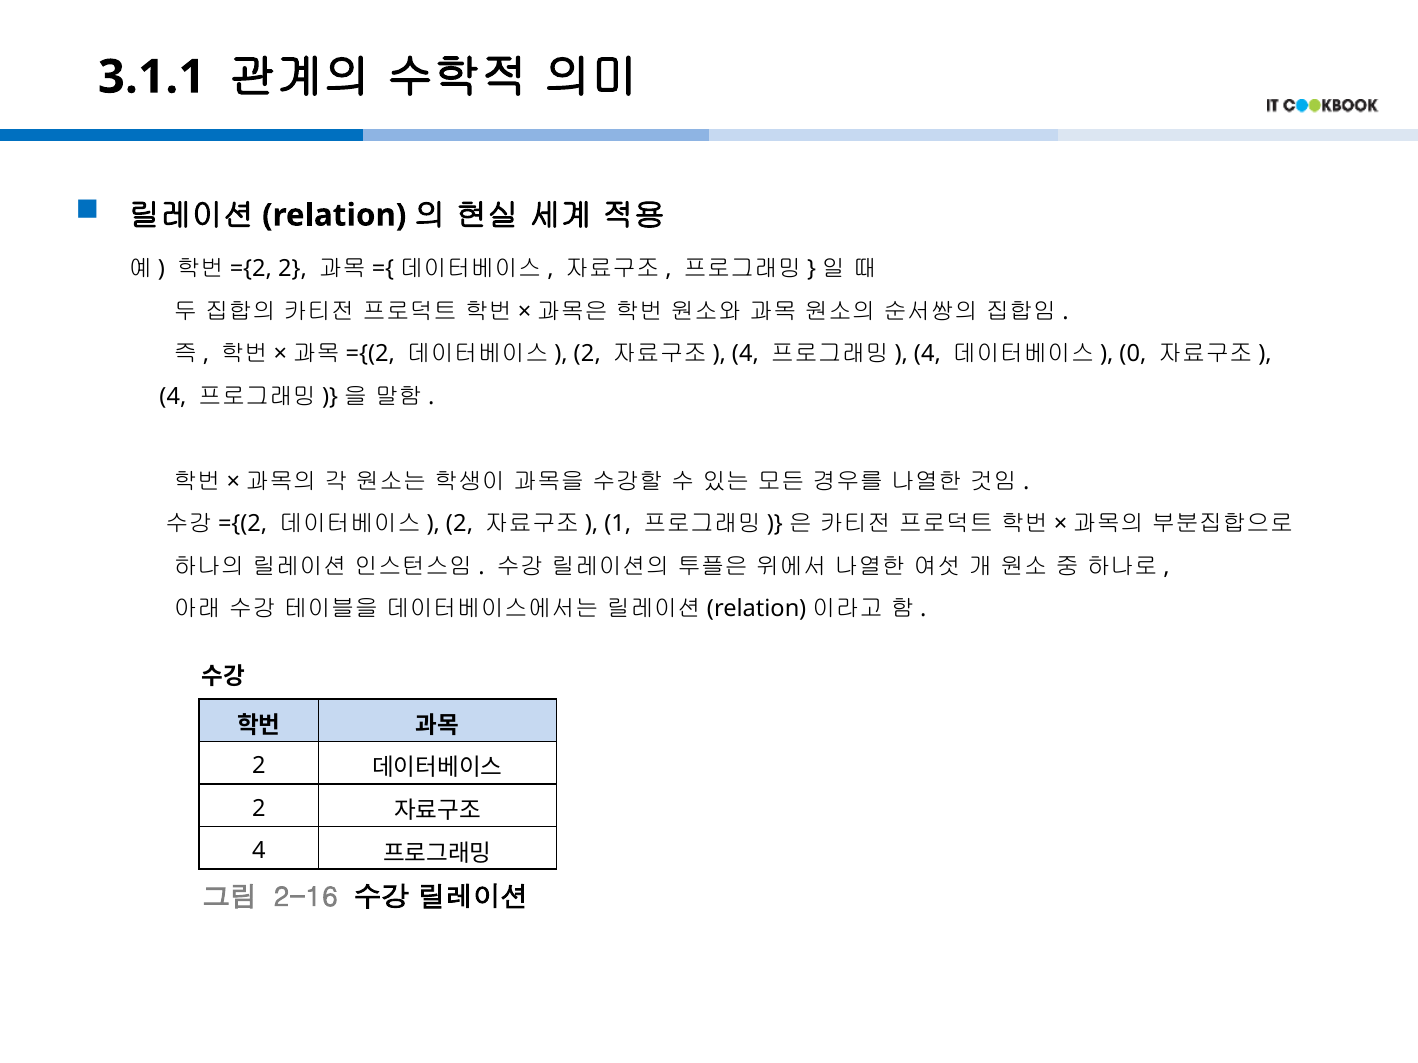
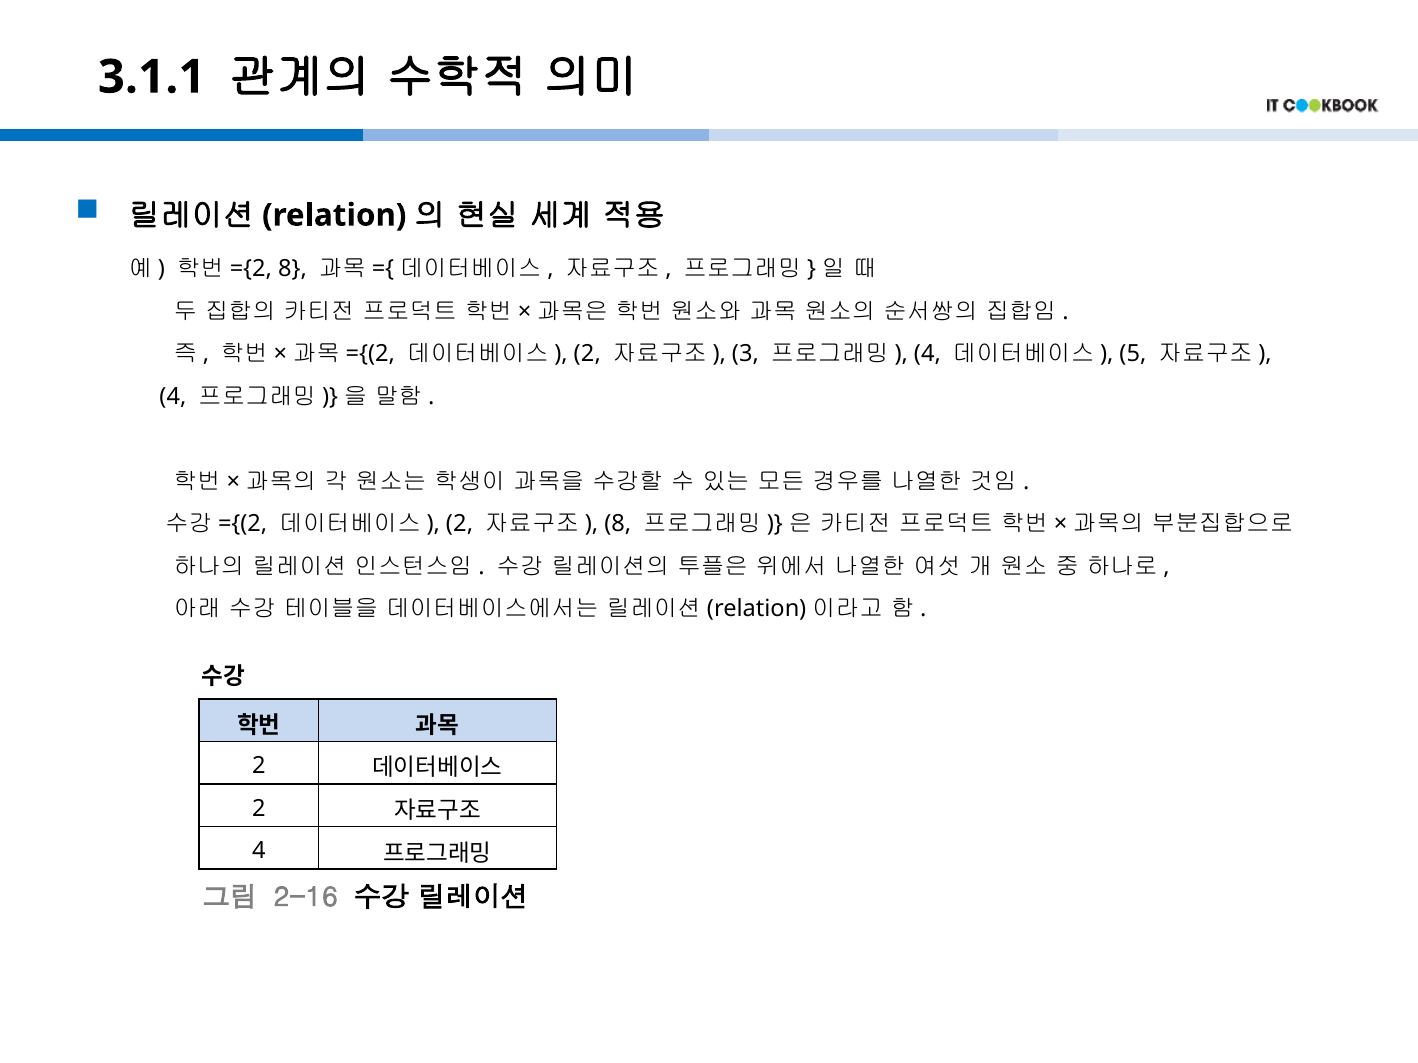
2 at (293, 268): 2 -> 8
4 at (746, 354): 4 -> 3
0: 0 -> 5
1 at (618, 524): 1 -> 8
